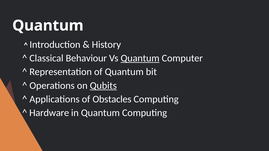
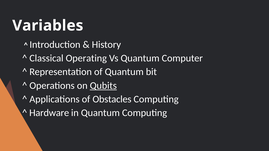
Quantum at (48, 26): Quantum -> Variables
Behaviour: Behaviour -> Operating
Quantum at (140, 58) underline: present -> none
